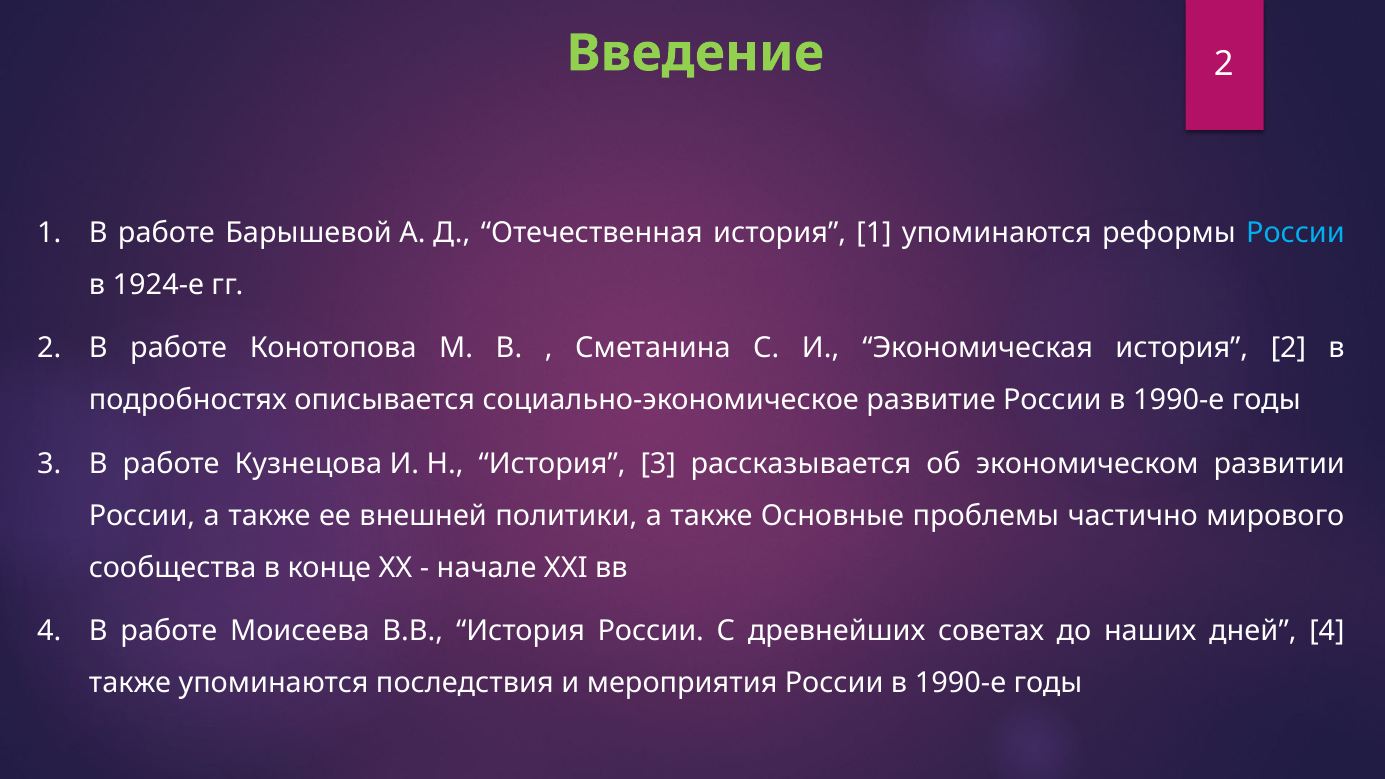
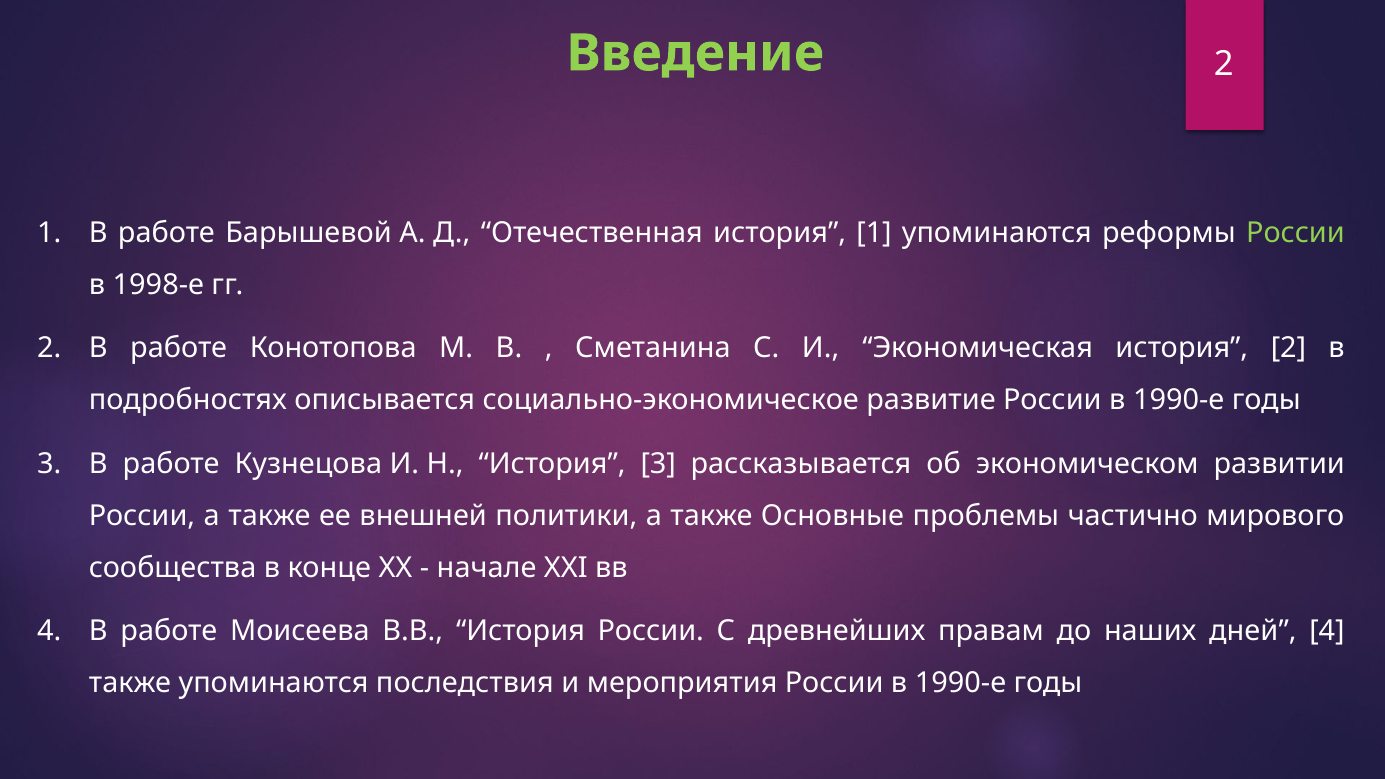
России at (1295, 233) colour: light blue -> light green
1924-е: 1924-е -> 1998-е
советах: советах -> правам
